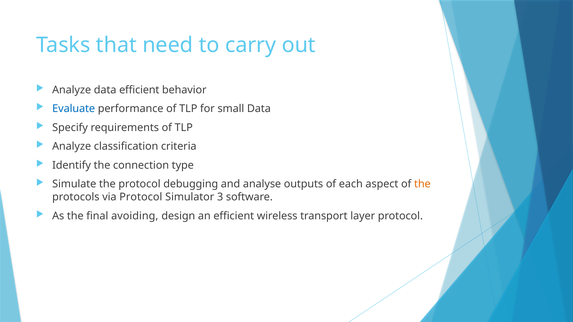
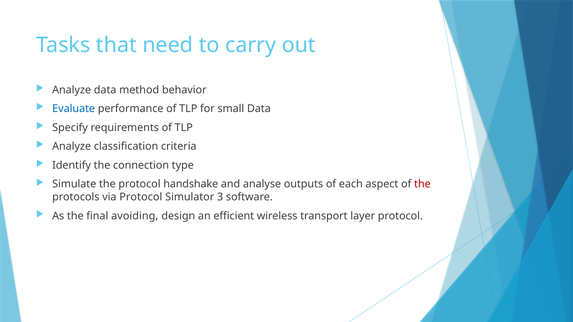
data efficient: efficient -> method
debugging: debugging -> handshake
the at (422, 184) colour: orange -> red
